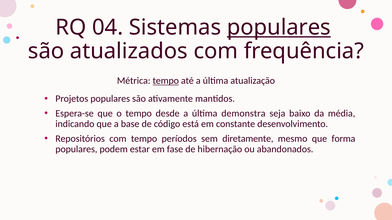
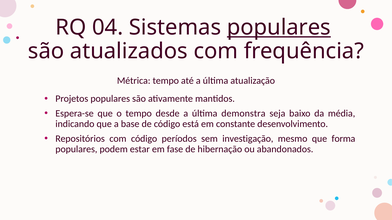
tempo at (166, 81) underline: present -> none
com tempo: tempo -> código
diretamente: diretamente -> investigação
